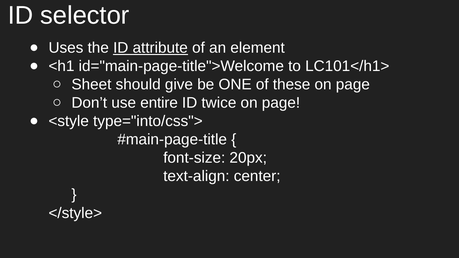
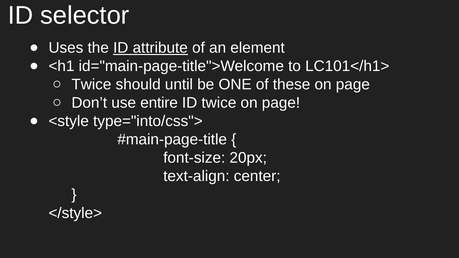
Sheet at (91, 85): Sheet -> Twice
give: give -> until
